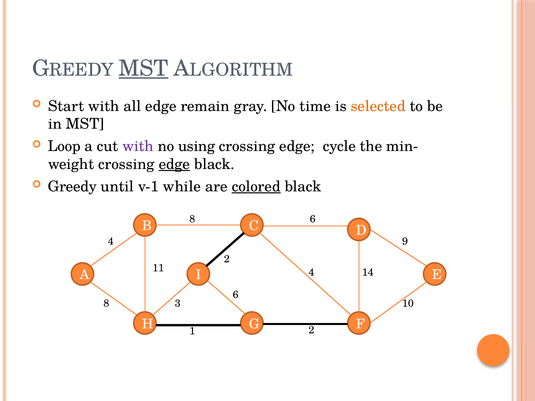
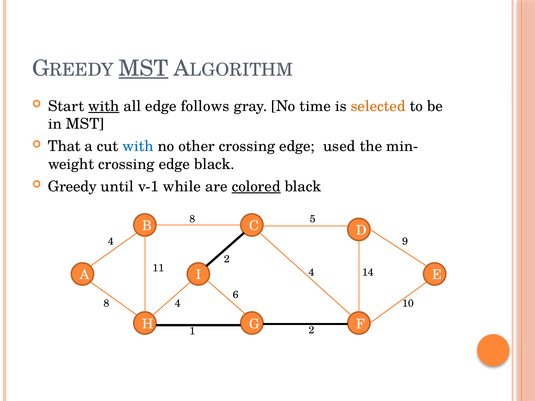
with at (104, 106) underline: none -> present
remain: remain -> follows
Loop: Loop -> That
with at (138, 146) colour: purple -> blue
using: using -> other
cycle: cycle -> used
edge at (174, 164) underline: present -> none
8 6: 6 -> 5
8 3: 3 -> 4
